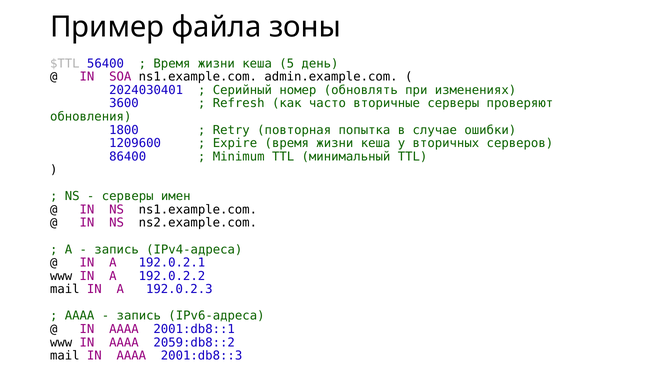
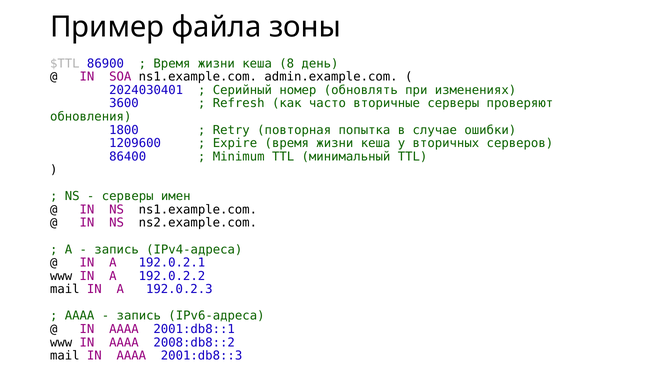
56400: 56400 -> 86900
5: 5 -> 8
2059:db8::2: 2059:db8::2 -> 2008:db8::2
